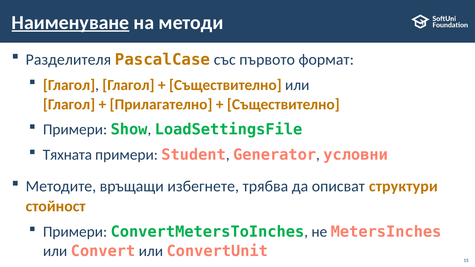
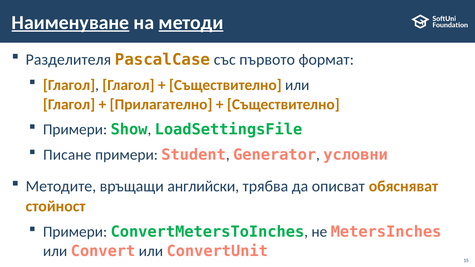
методи underline: none -> present
Тяхната: Тяхната -> Писане
избегнете: избегнете -> английски
структури: структури -> обясняват
